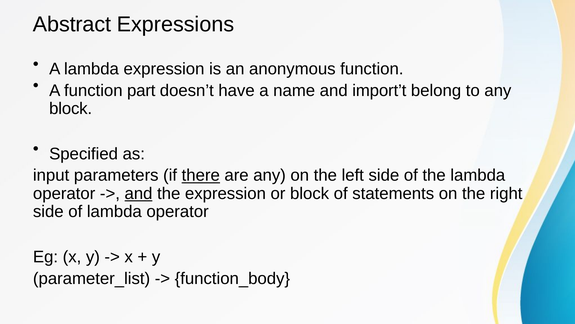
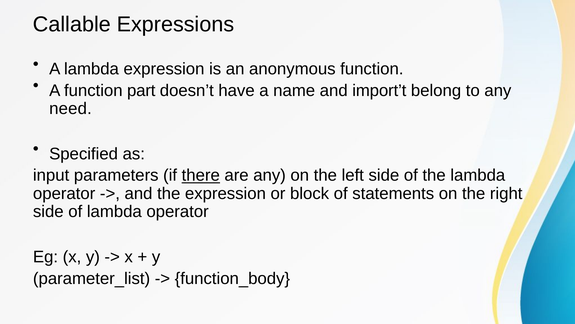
Abstract: Abstract -> Callable
block at (71, 108): block -> need
and at (138, 193) underline: present -> none
